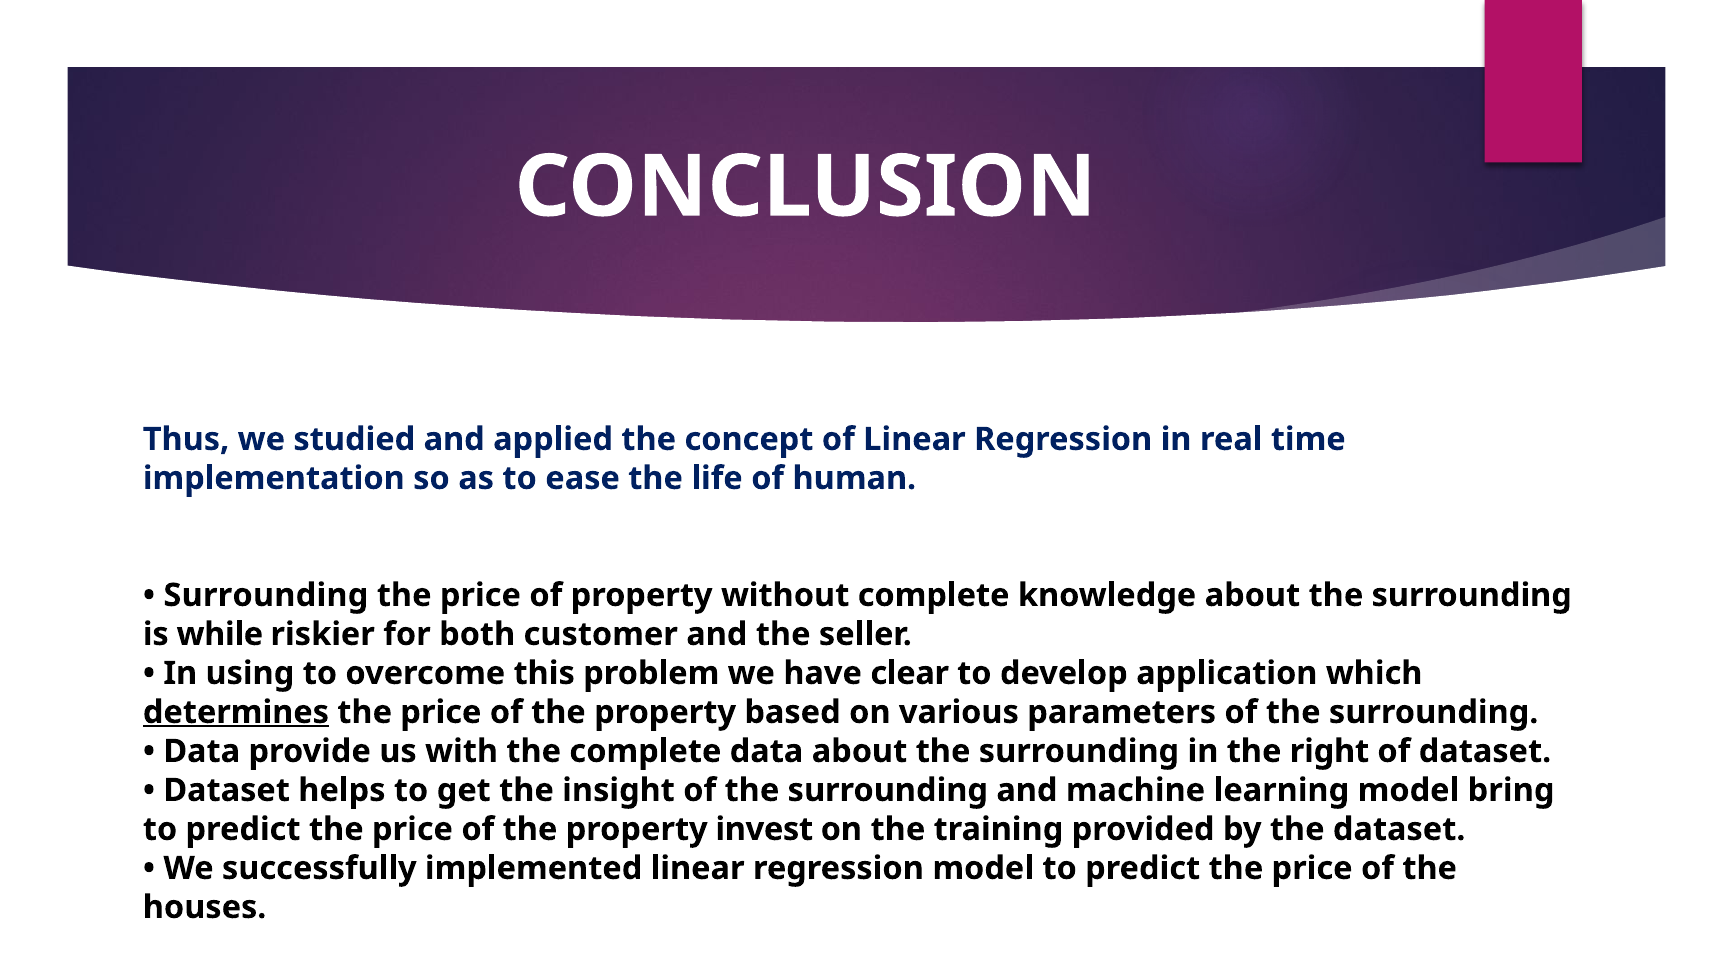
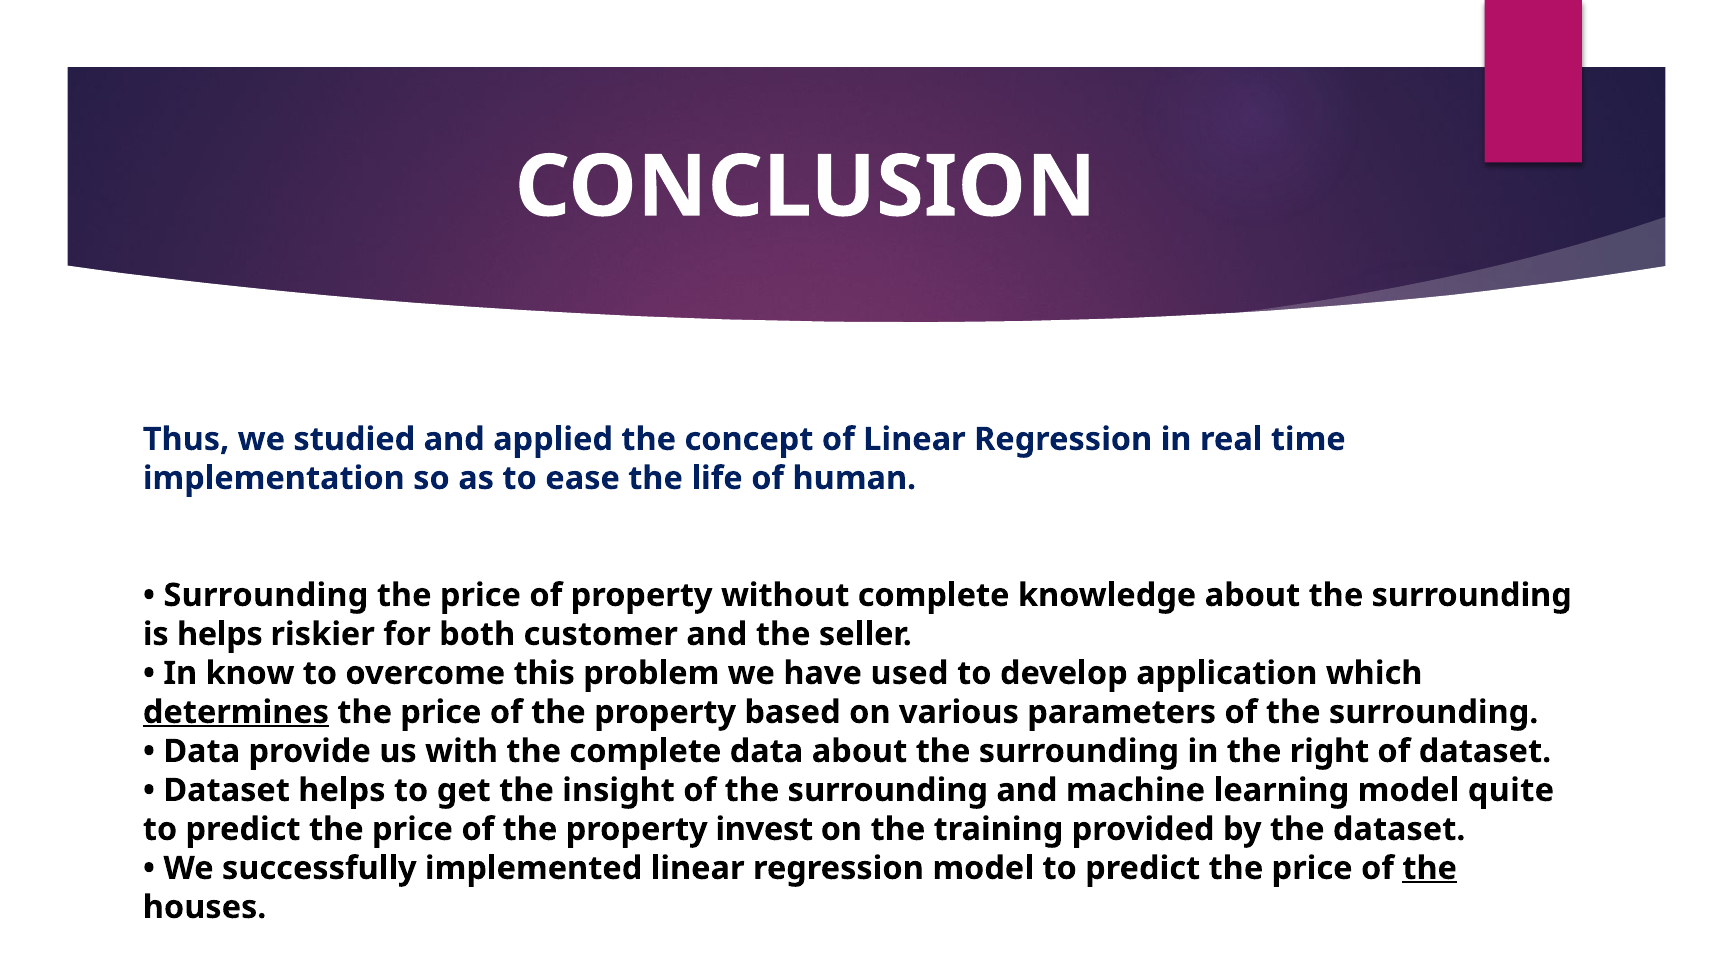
is while: while -> helps
using: using -> know
clear: clear -> used
bring: bring -> quite
the at (1430, 869) underline: none -> present
